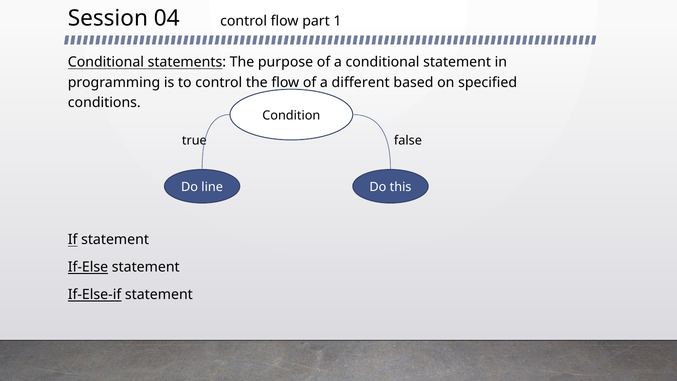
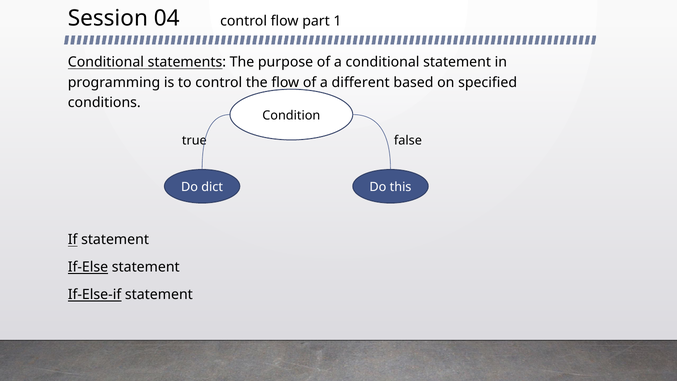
line: line -> dict
